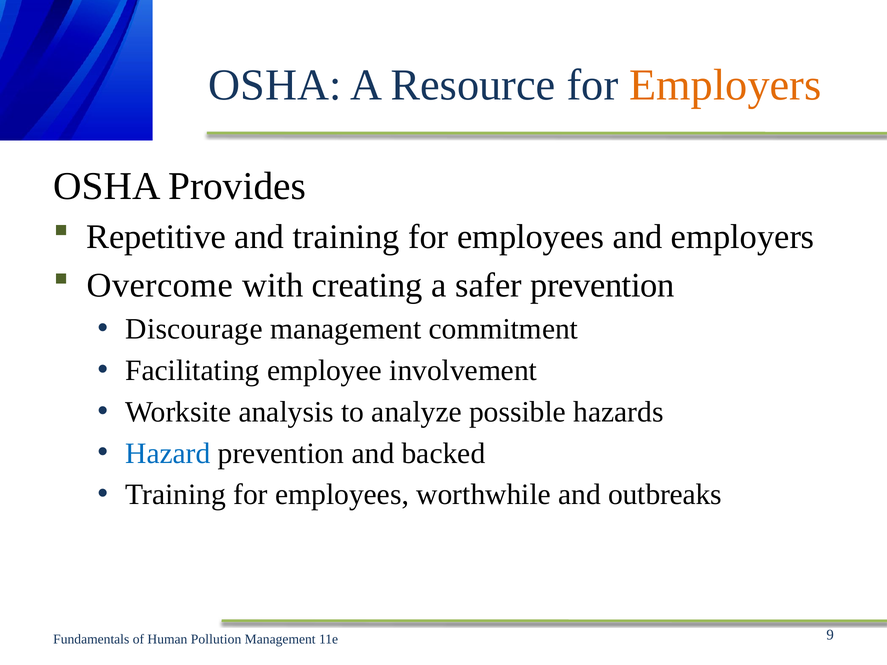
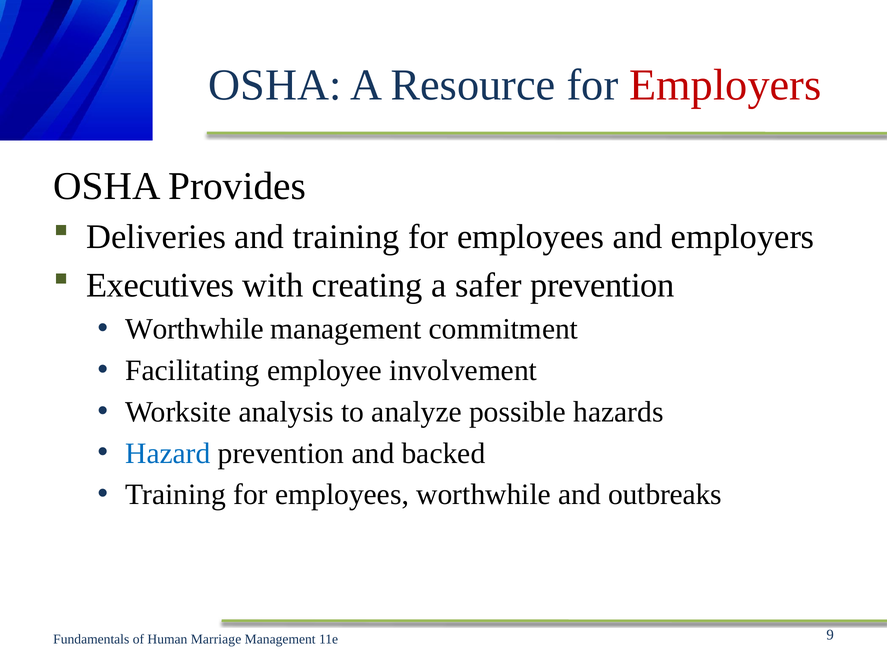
Employers at (725, 85) colour: orange -> red
Repetitive: Repetitive -> Deliveries
Overcome: Overcome -> Executives
Discourage at (194, 329): Discourage -> Worthwhile
Pollution: Pollution -> Marriage
